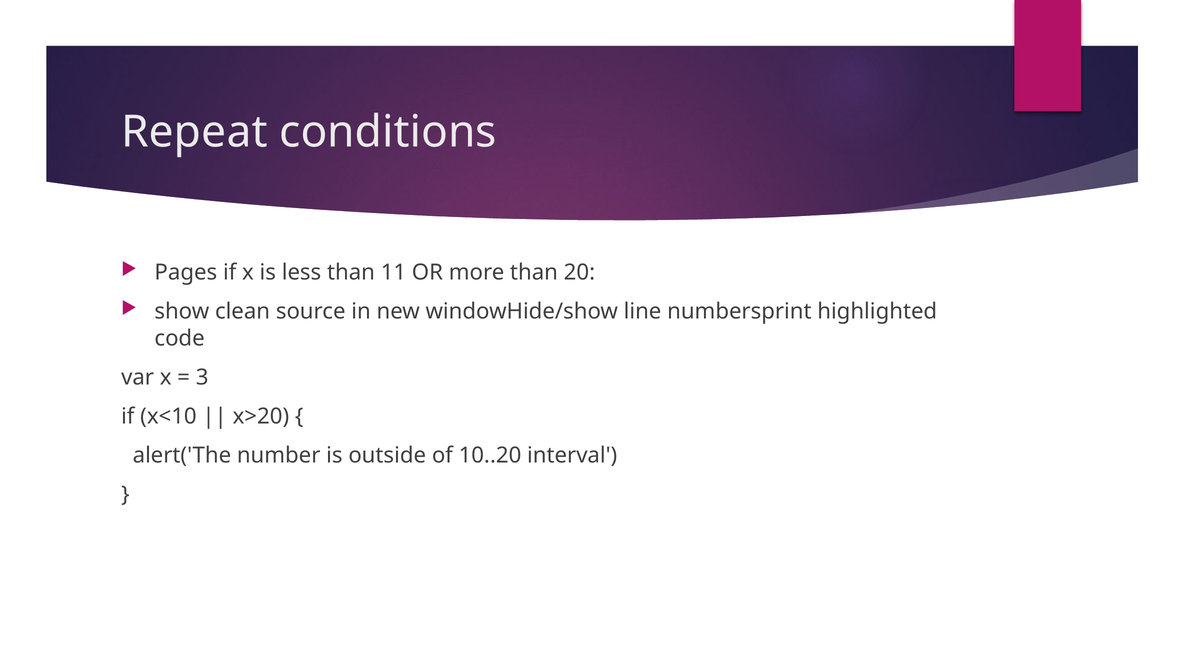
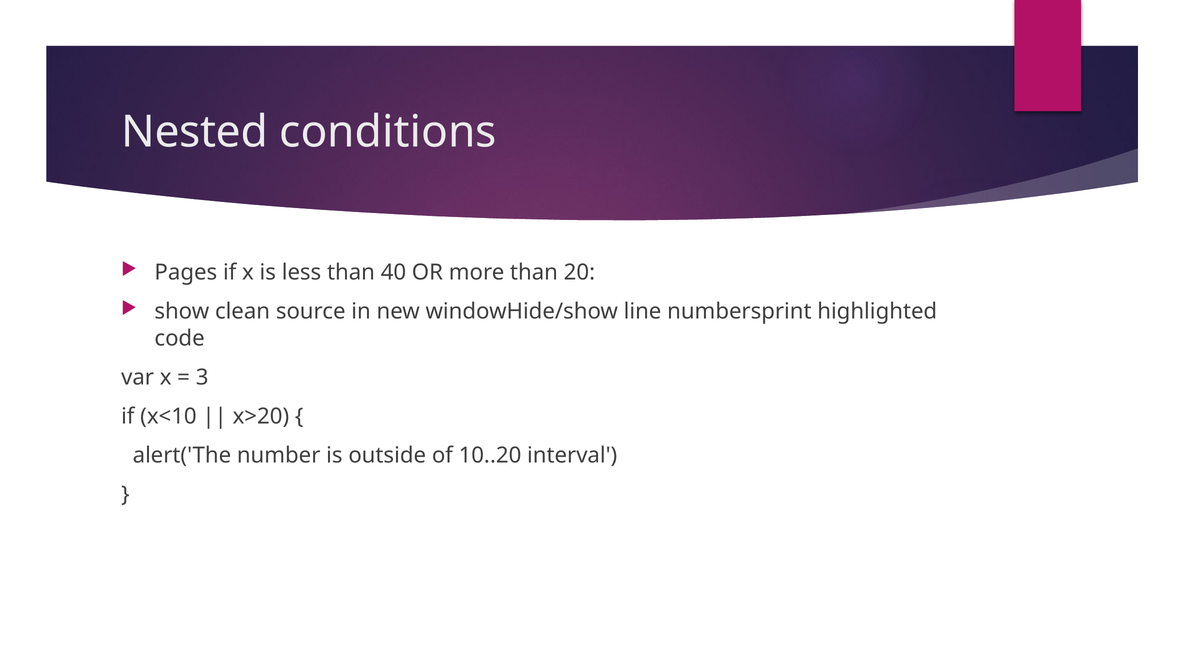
Repeat: Repeat -> Nested
11: 11 -> 40
